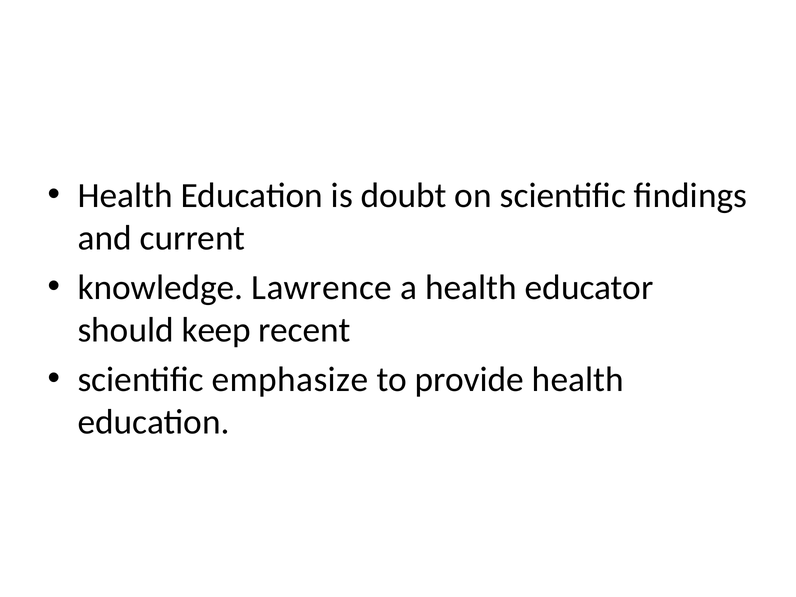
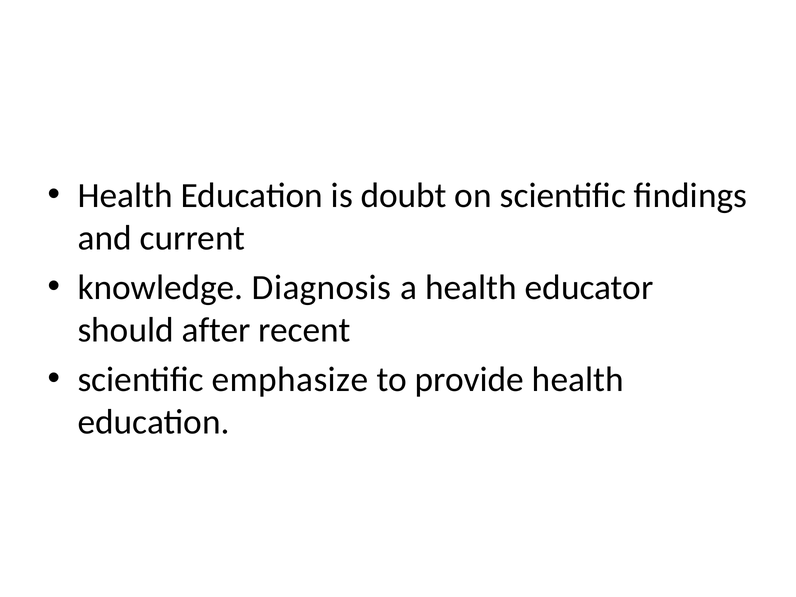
Lawrence: Lawrence -> Diagnosis
keep: keep -> after
